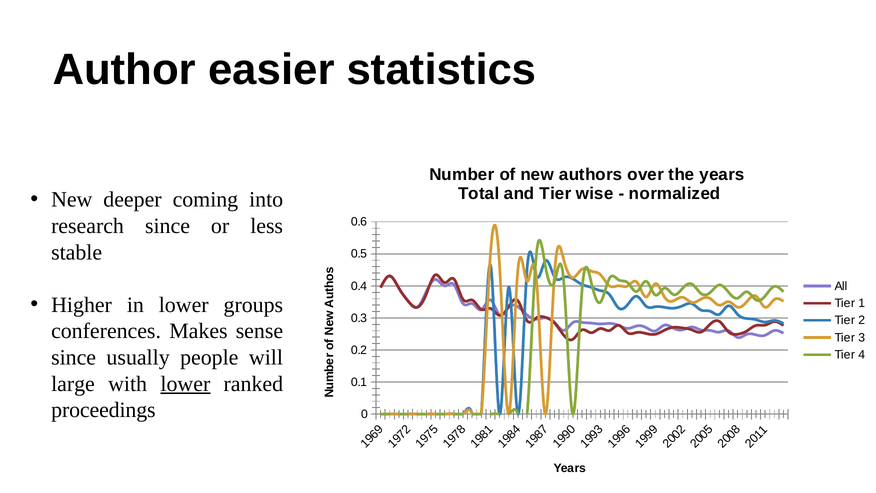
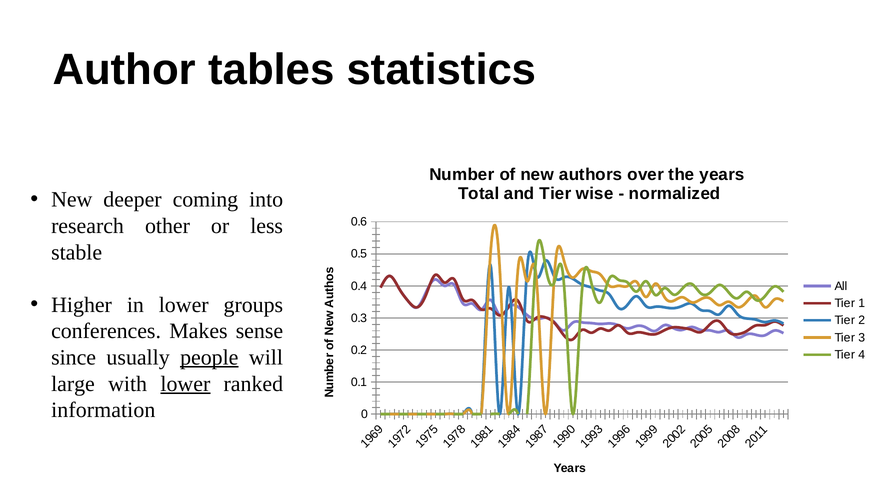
easier: easier -> tables
research since: since -> other
people underline: none -> present
proceedings: proceedings -> information
